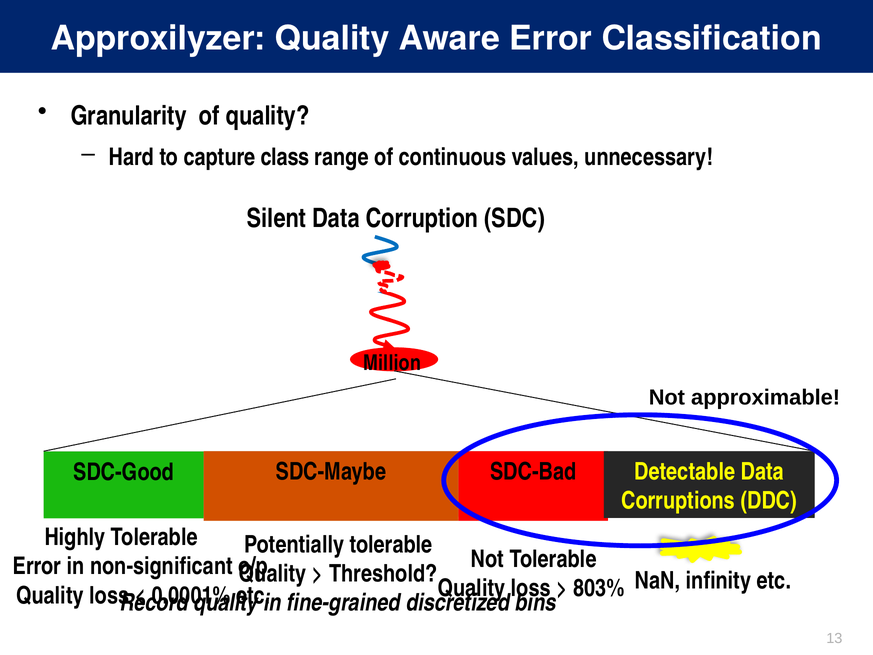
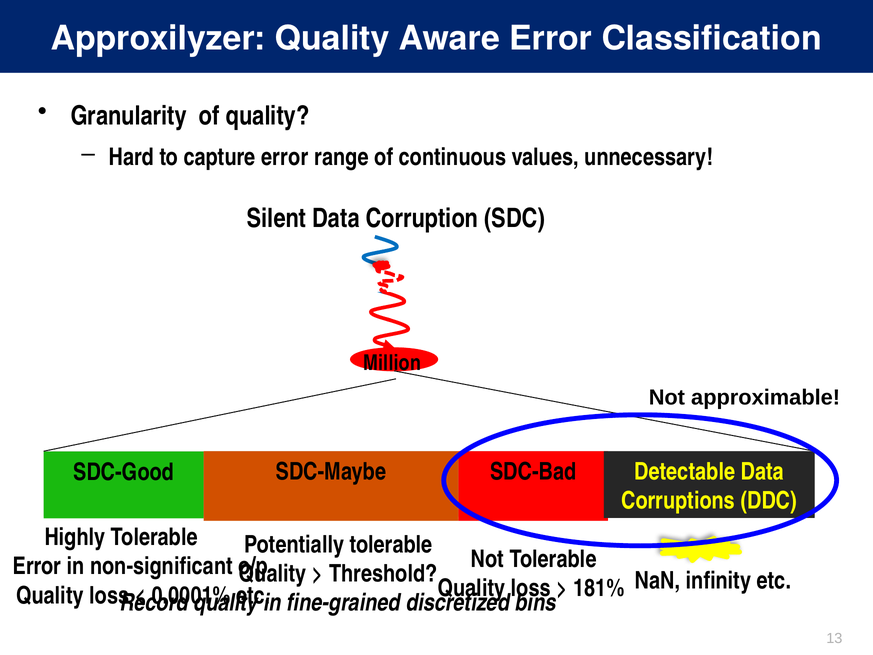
capture class: class -> error
803%: 803% -> 181%
